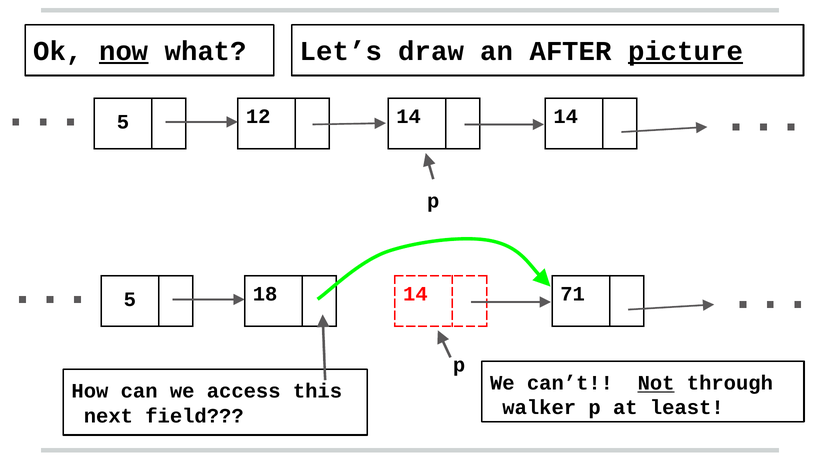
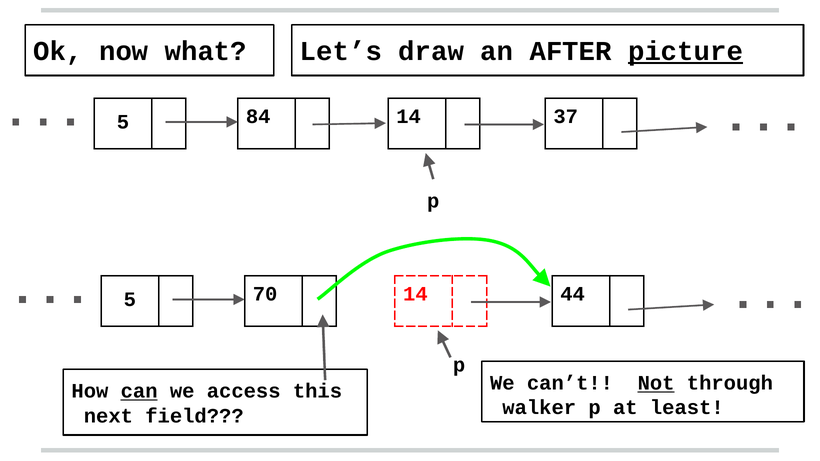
now underline: present -> none
12: 12 -> 84
14 14: 14 -> 37
18: 18 -> 70
71: 71 -> 44
can underline: none -> present
